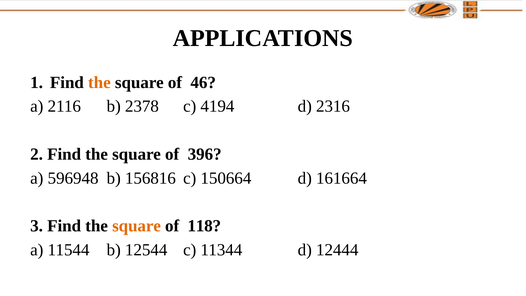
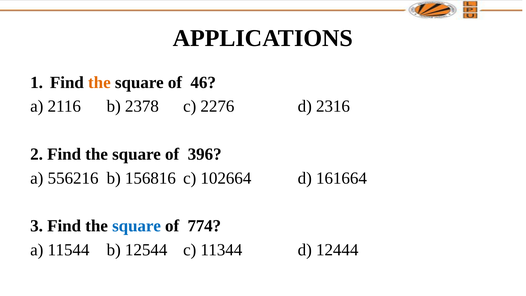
4194: 4194 -> 2276
596948: 596948 -> 556216
150664: 150664 -> 102664
square at (137, 226) colour: orange -> blue
118: 118 -> 774
